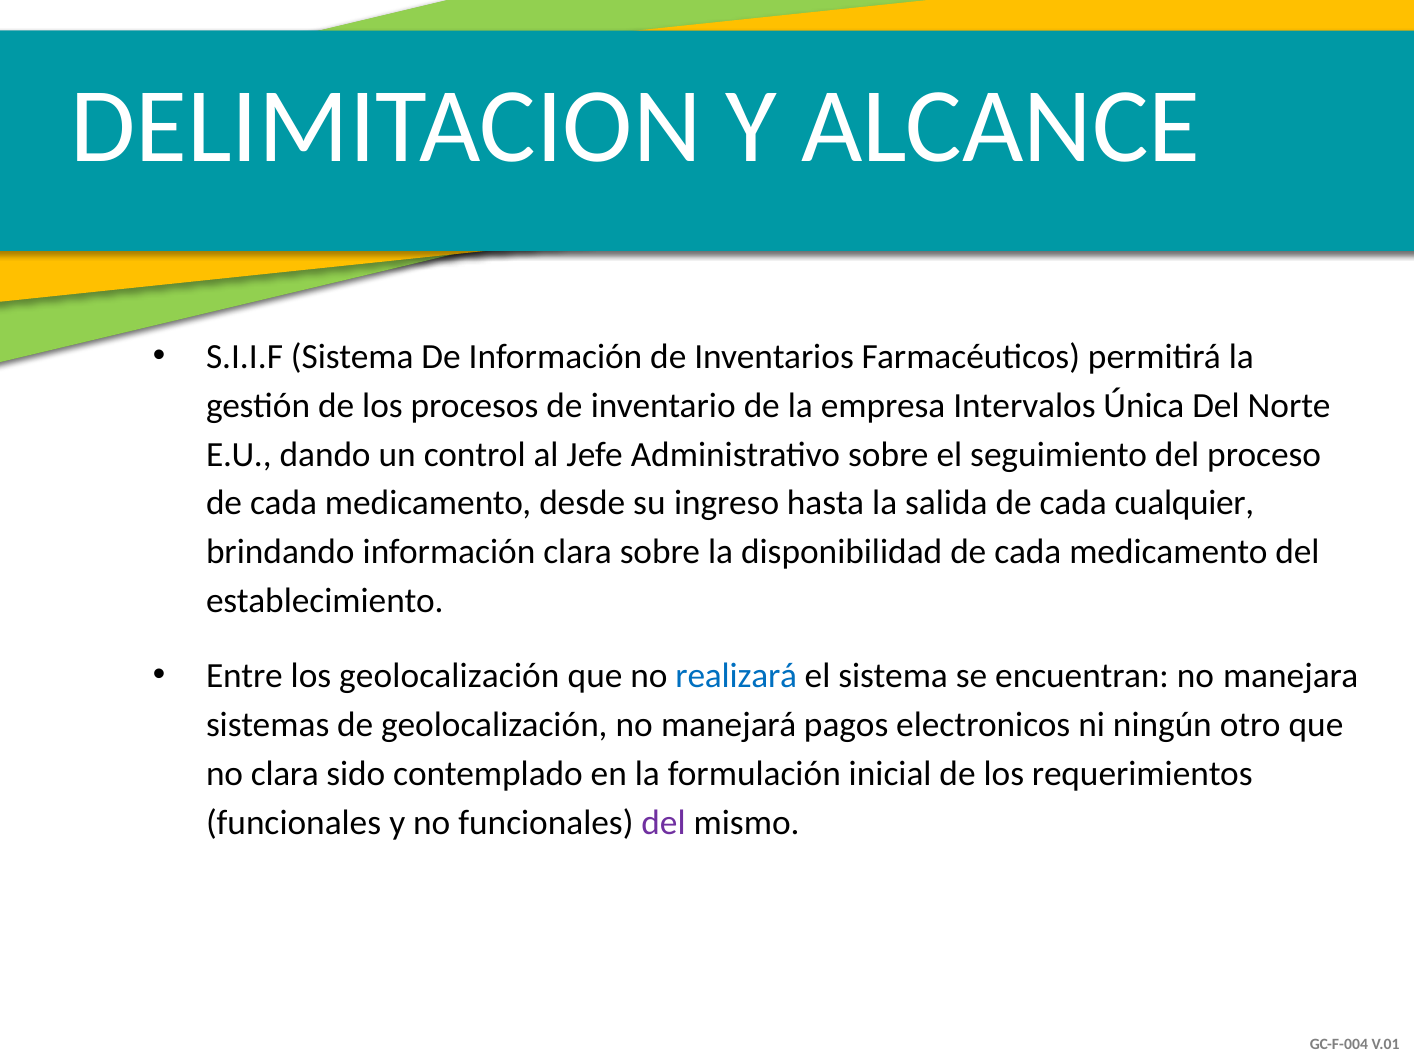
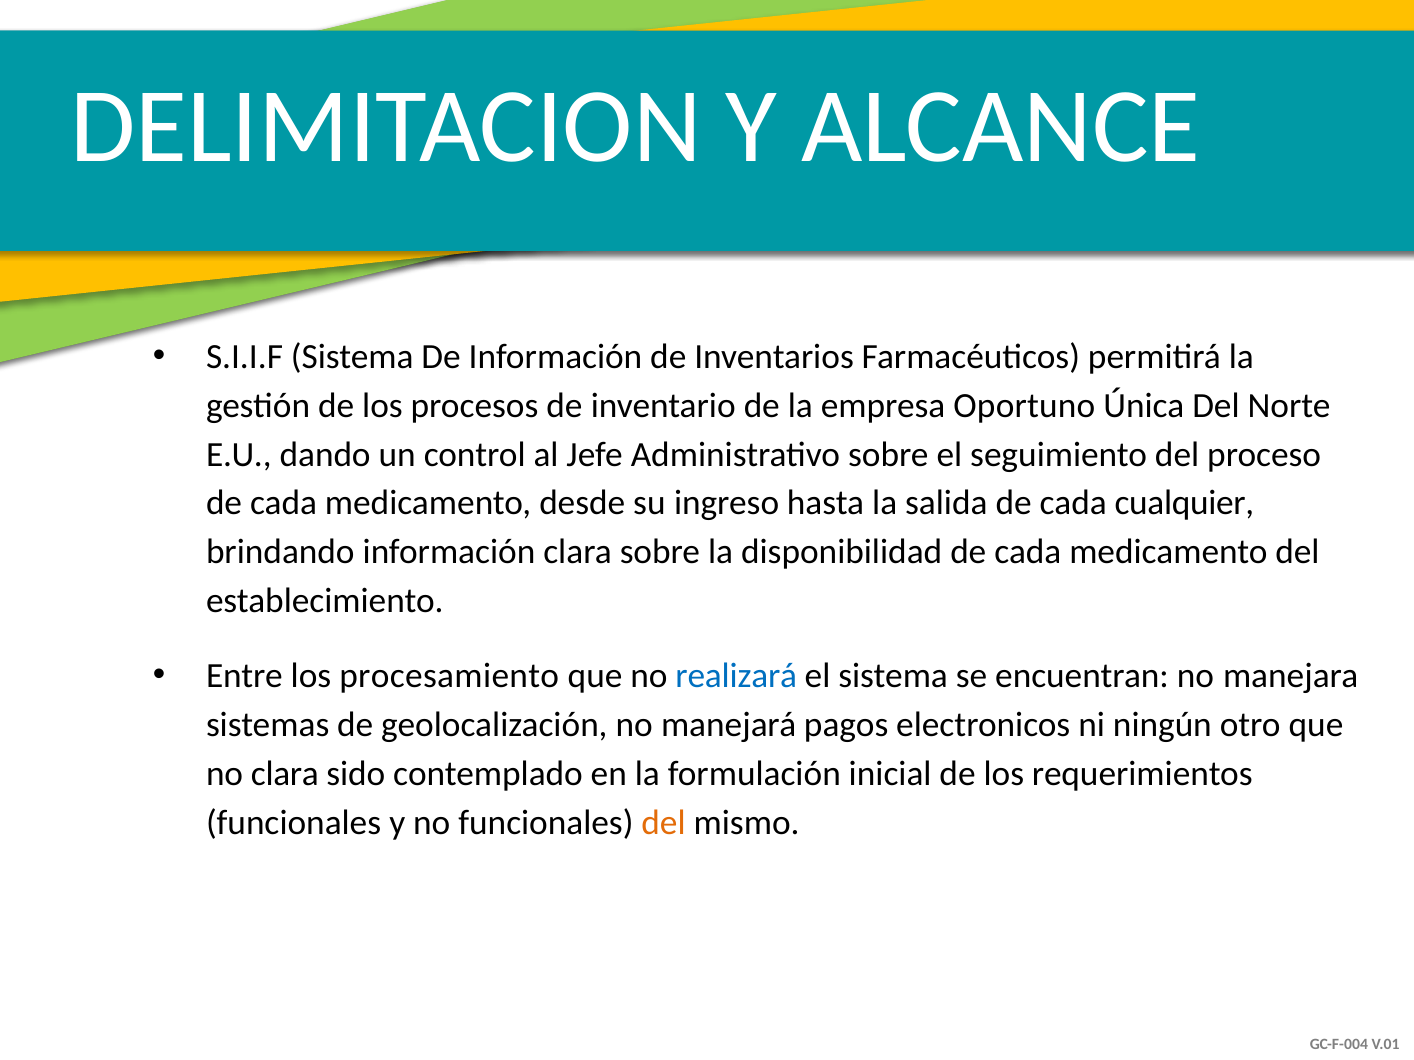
Intervalos: Intervalos -> Oportuno
los geolocalización: geolocalización -> procesamiento
del at (664, 823) colour: purple -> orange
